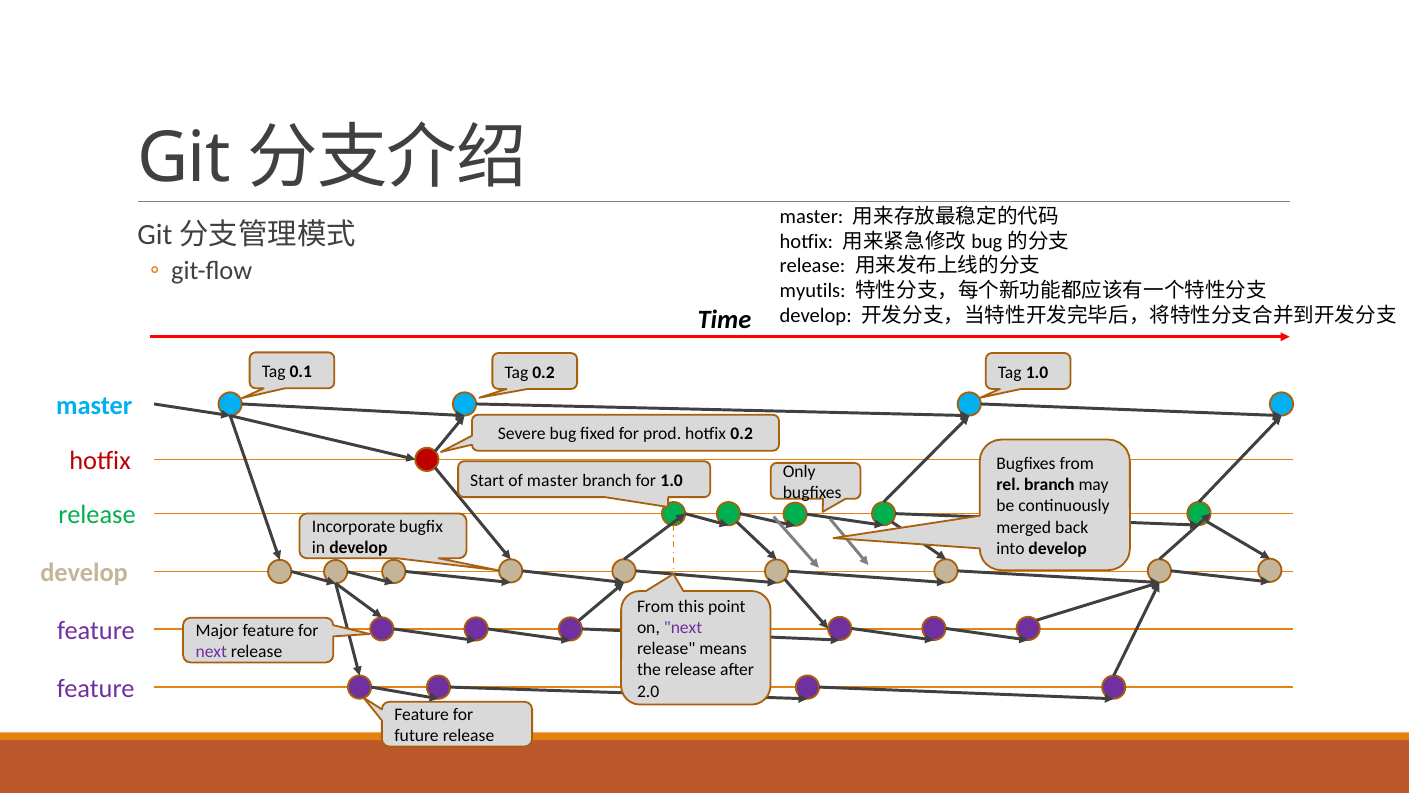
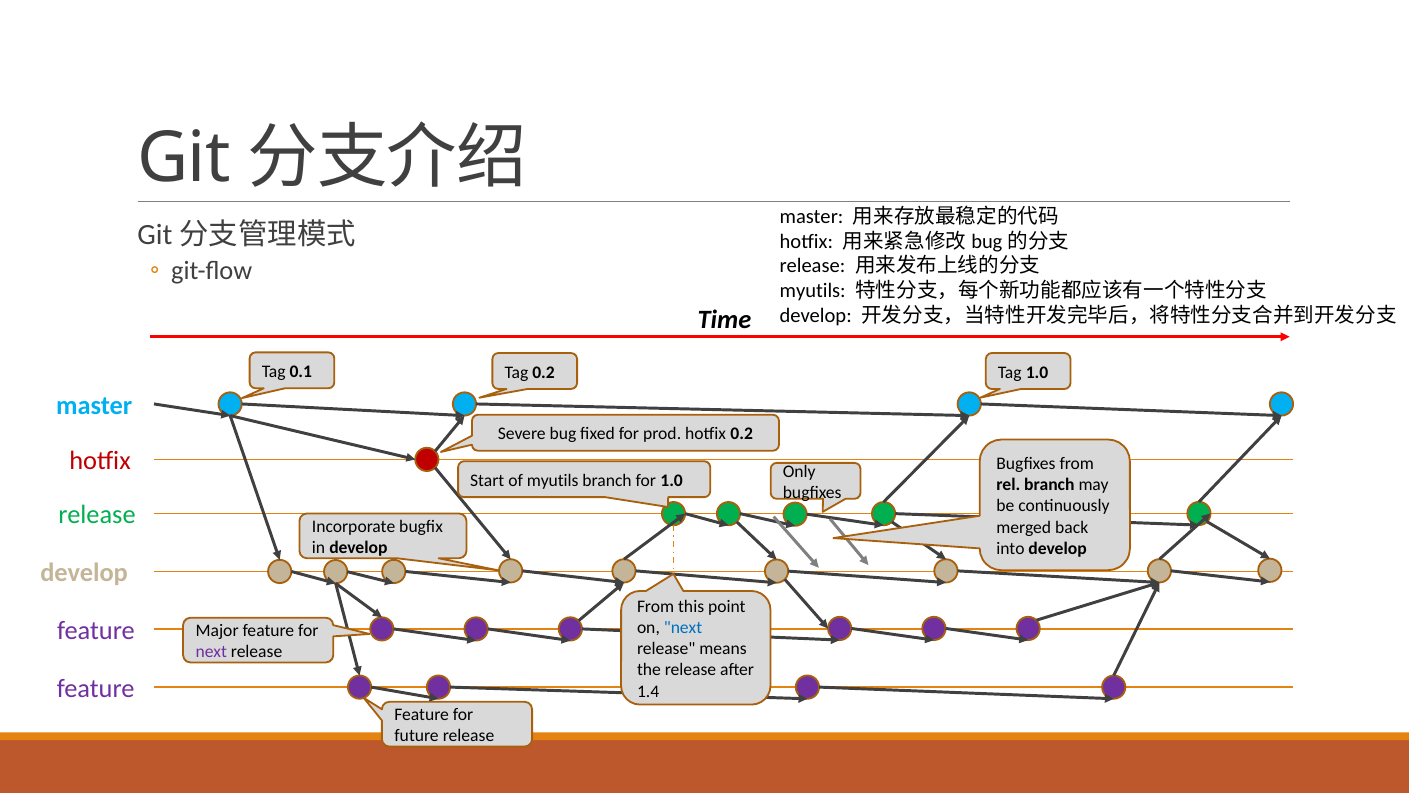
of master: master -> myutils
next at (683, 627) colour: purple -> blue
2.0: 2.0 -> 1.4
